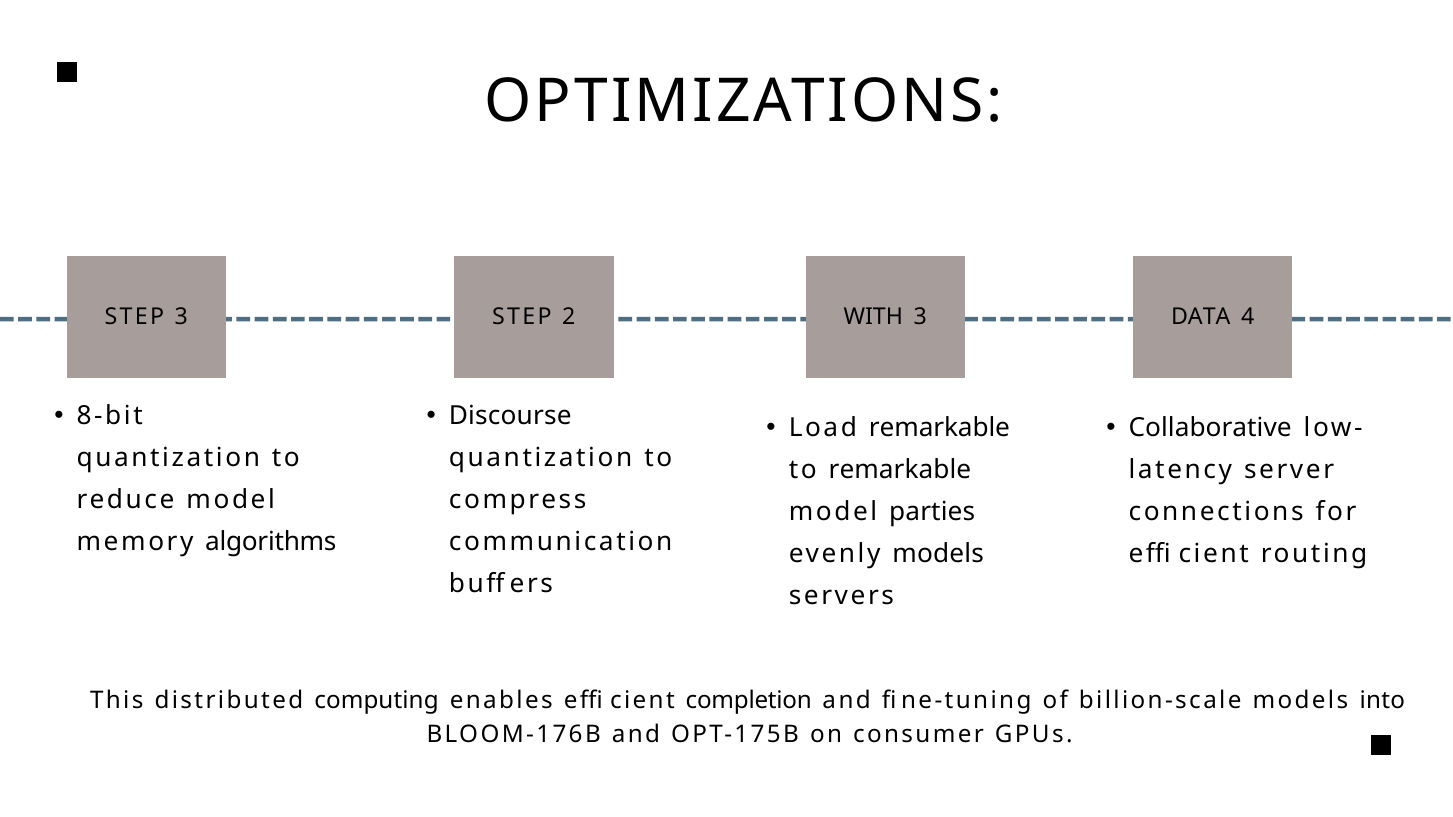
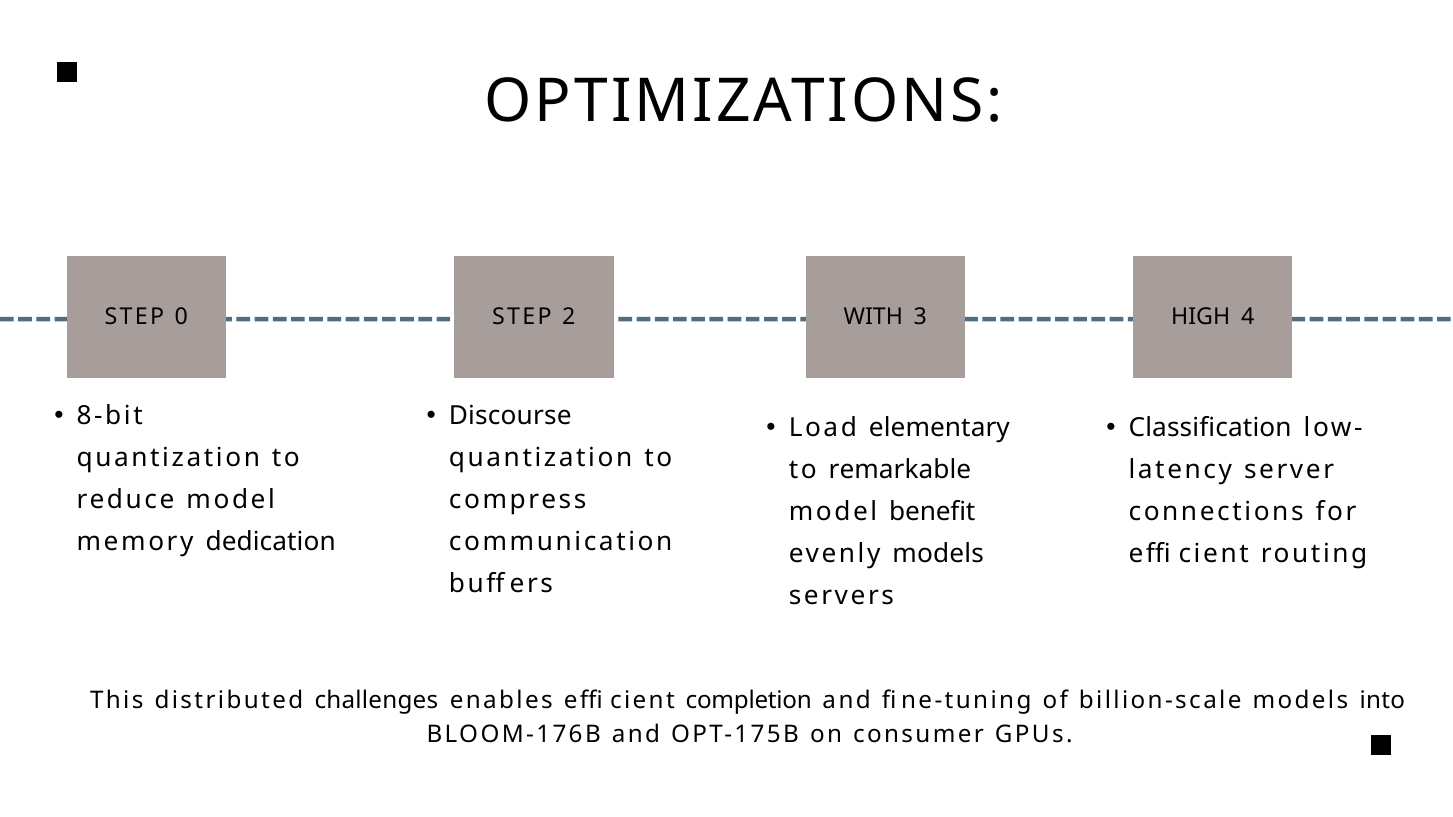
STEP 3: 3 -> 0
DATA: DATA -> HIGH
Load remarkable: remarkable -> elementary
Collaborative: Collaborative -> Classification
parties: parties -> benefit
algorithms: algorithms -> dedication
computing: computing -> challenges
